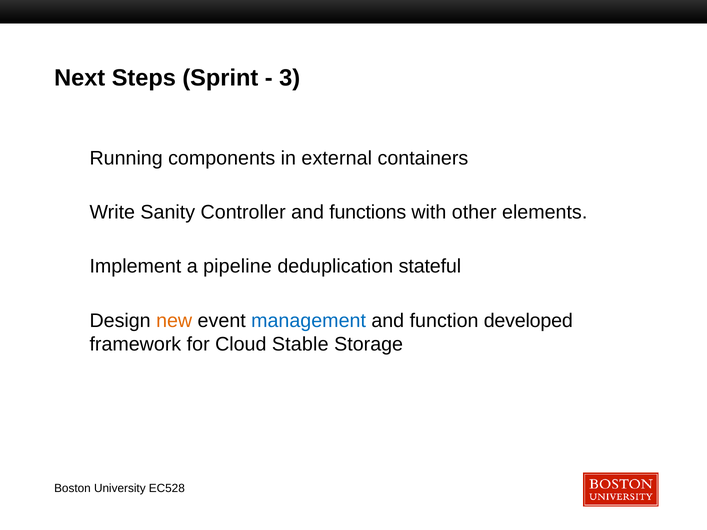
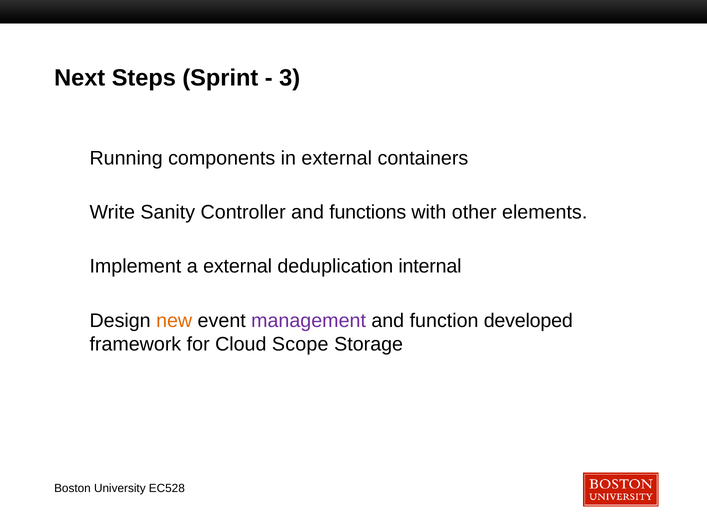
a pipeline: pipeline -> external
stateful: stateful -> internal
management colour: blue -> purple
Stable: Stable -> Scope
